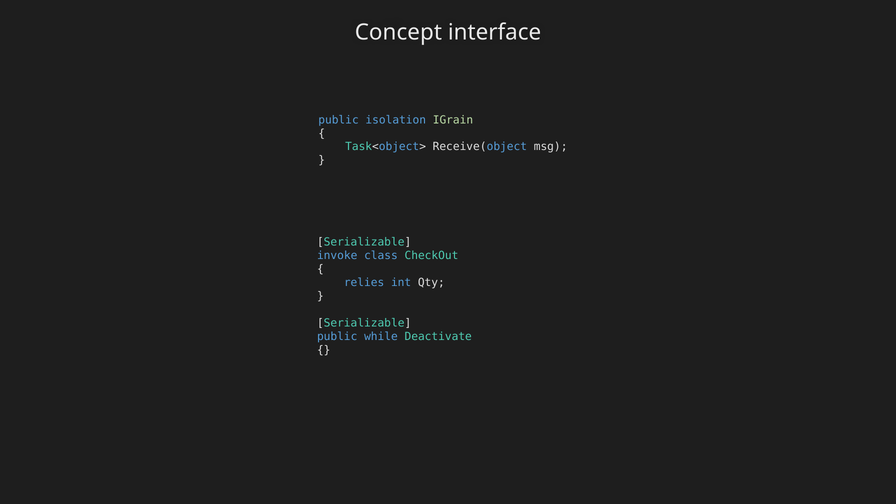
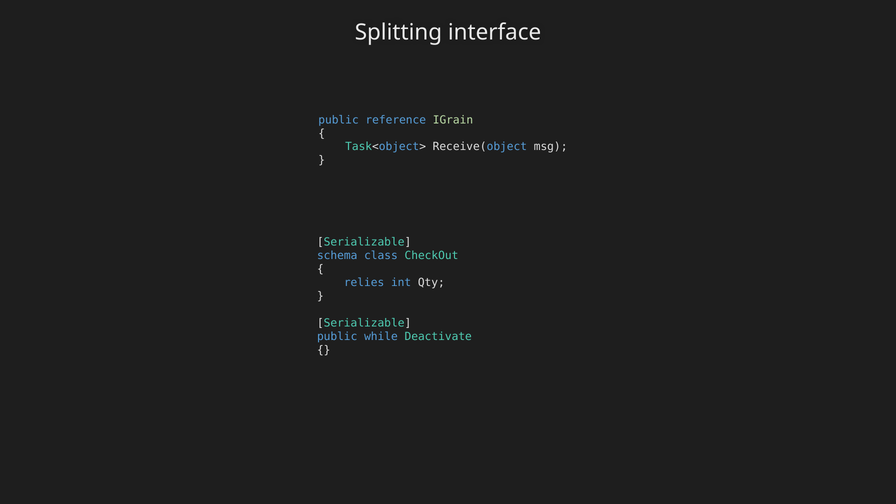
Concept: Concept -> Splitting
isolation: isolation -> reference
invoke: invoke -> schema
